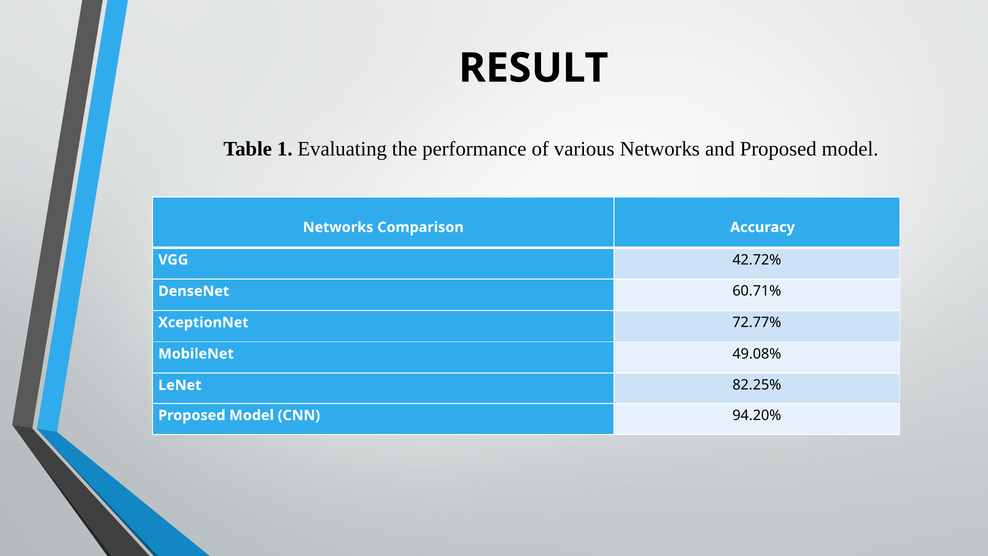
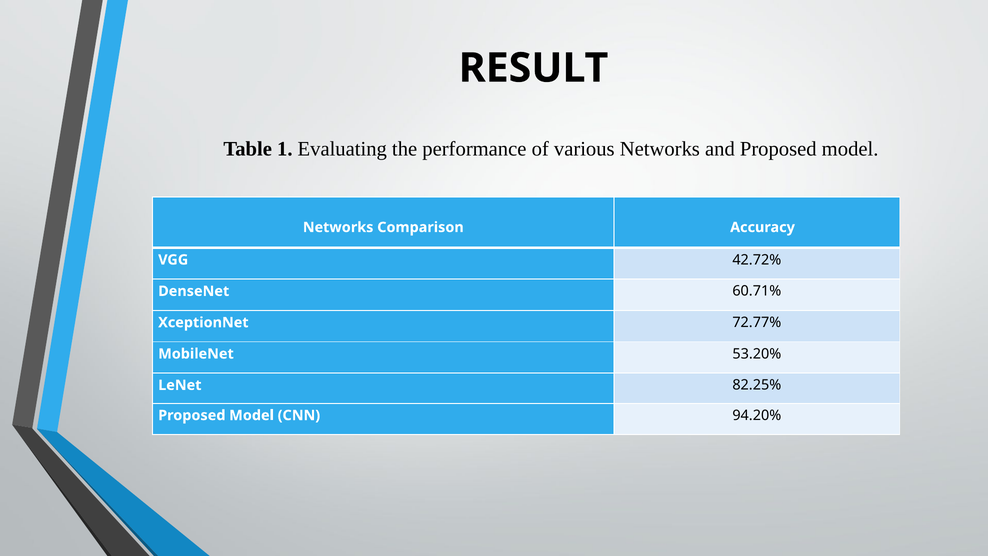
49.08%: 49.08% -> 53.20%
